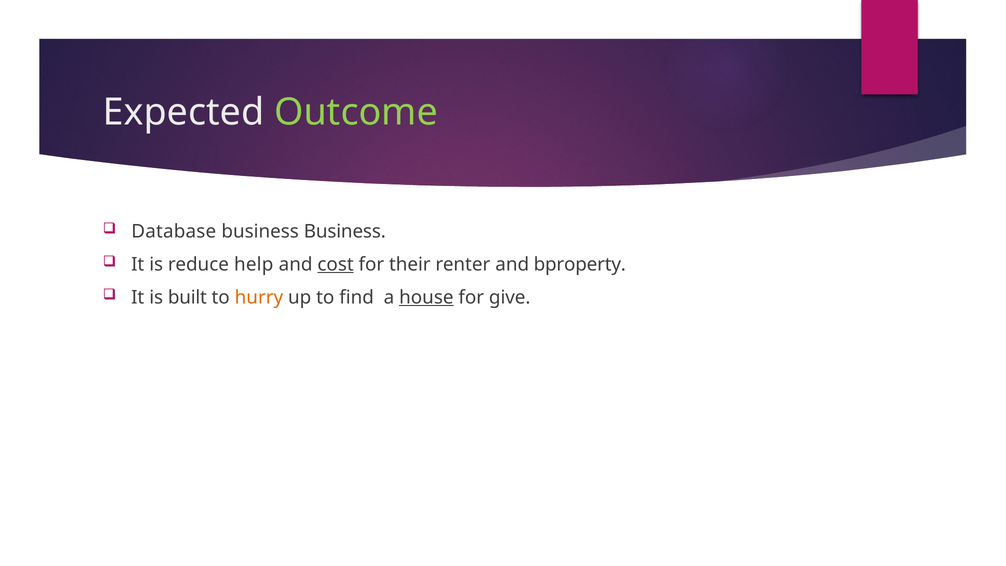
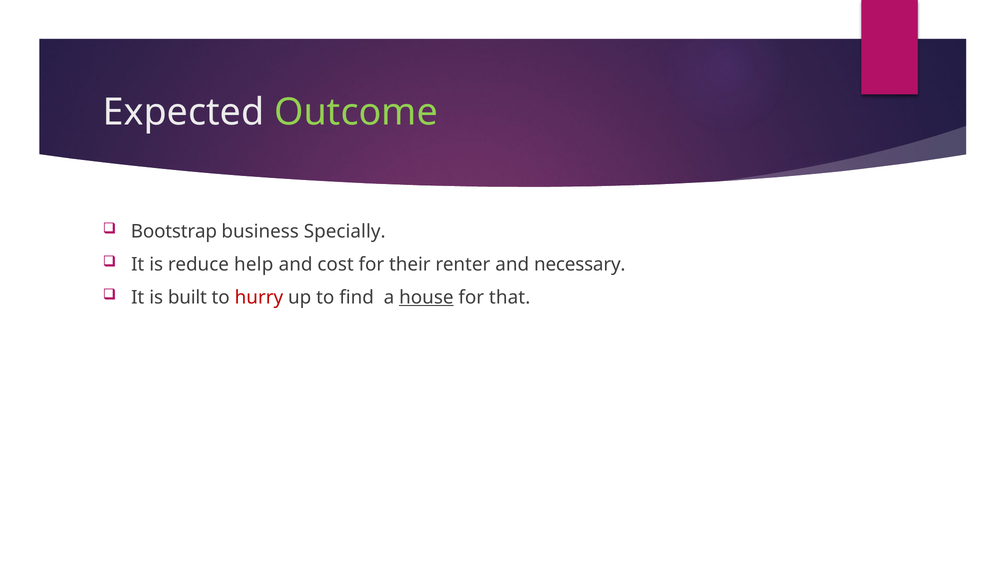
Database: Database -> Bootstrap
business Business: Business -> Specially
cost underline: present -> none
bproperty: bproperty -> necessary
hurry colour: orange -> red
give: give -> that
